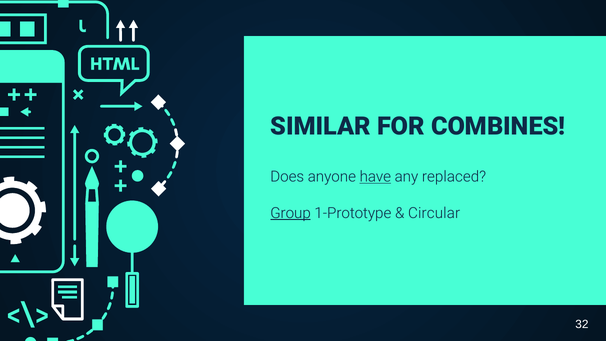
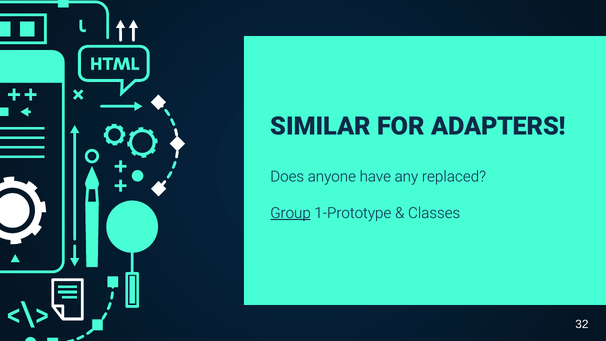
COMBINES: COMBINES -> ADAPTERS
have underline: present -> none
Circular: Circular -> Classes
